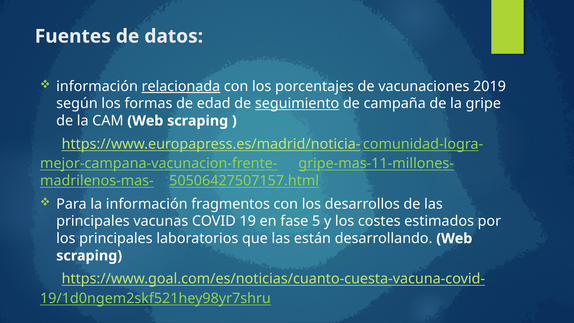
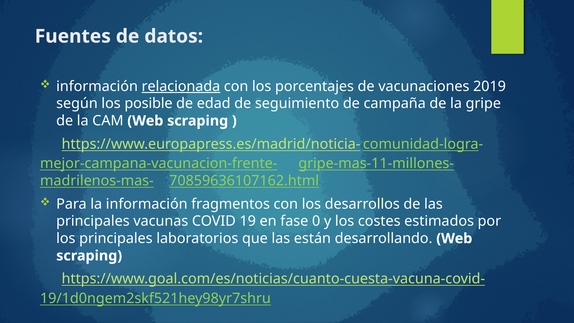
formas: formas -> posible
seguimiento underline: present -> none
50506427507157.html: 50506427507157.html -> 70859636107162.html
5: 5 -> 0
